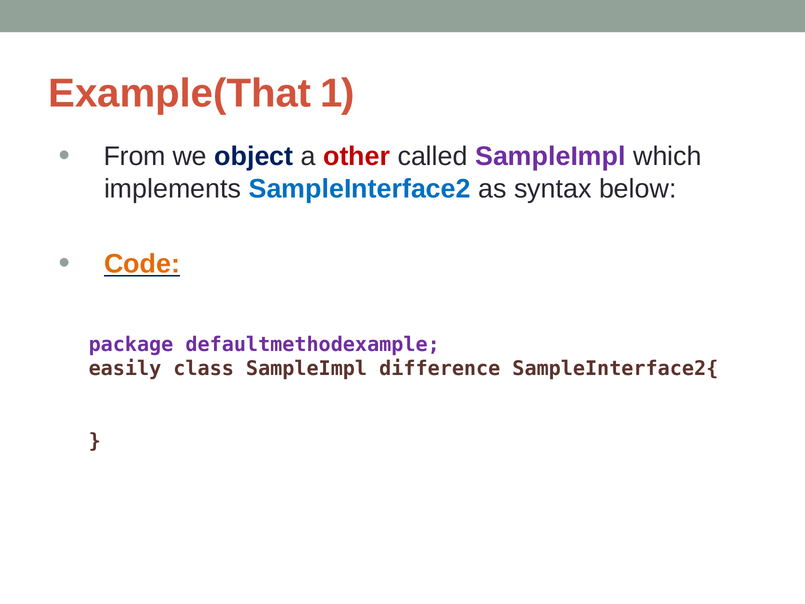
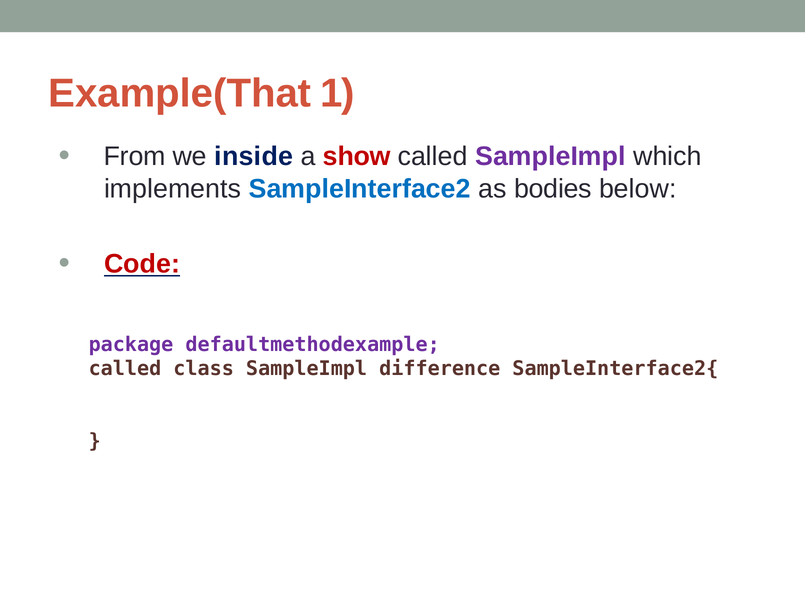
object: object -> inside
other: other -> show
syntax: syntax -> bodies
Code colour: orange -> red
easily at (125, 369): easily -> called
